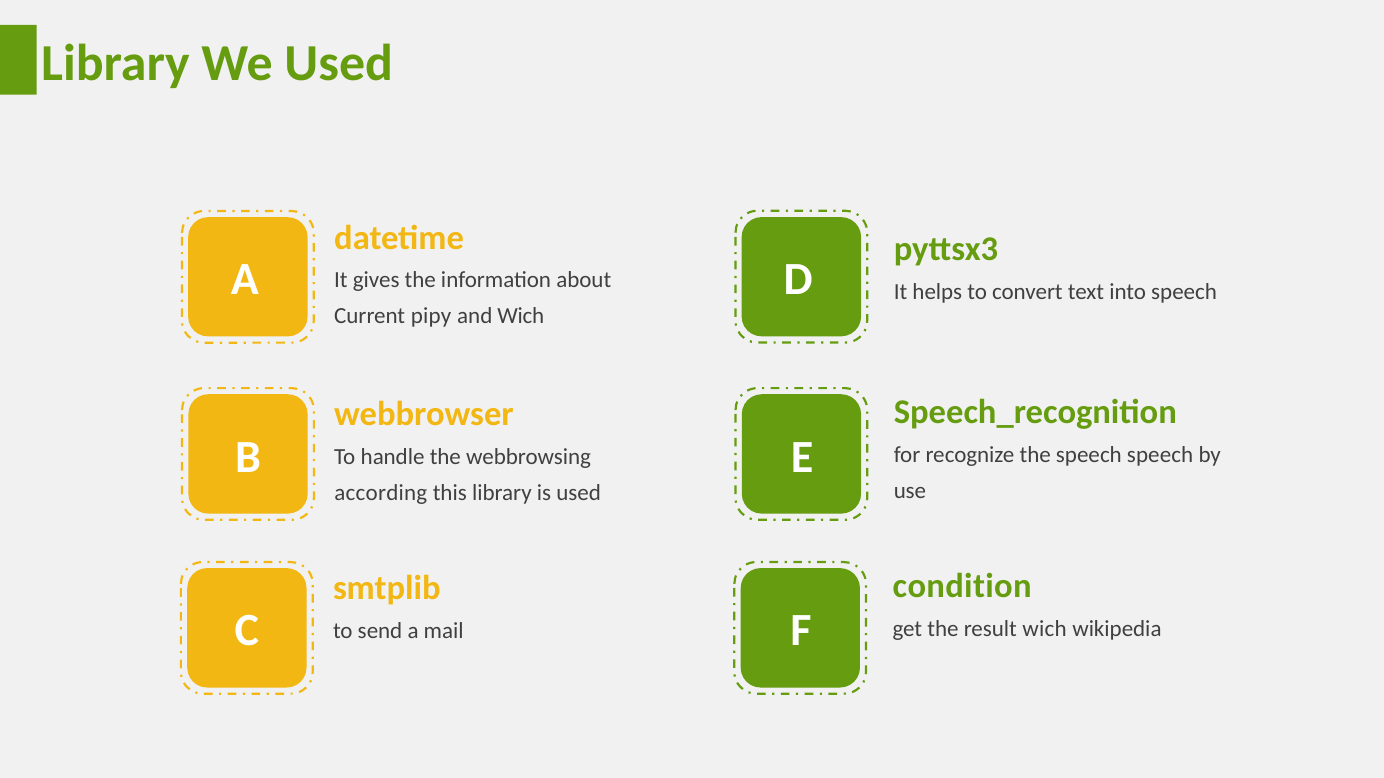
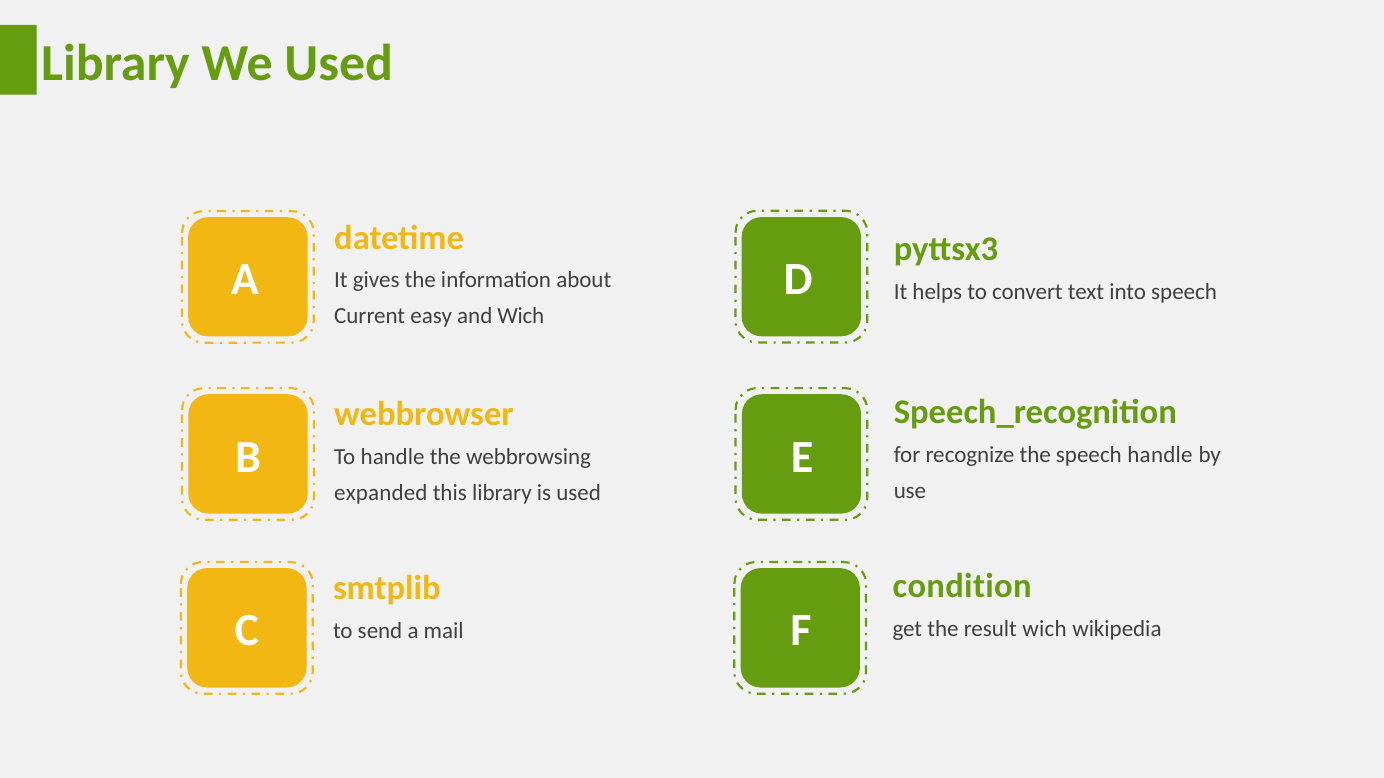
pipy: pipy -> easy
speech speech: speech -> handle
according: according -> expanded
